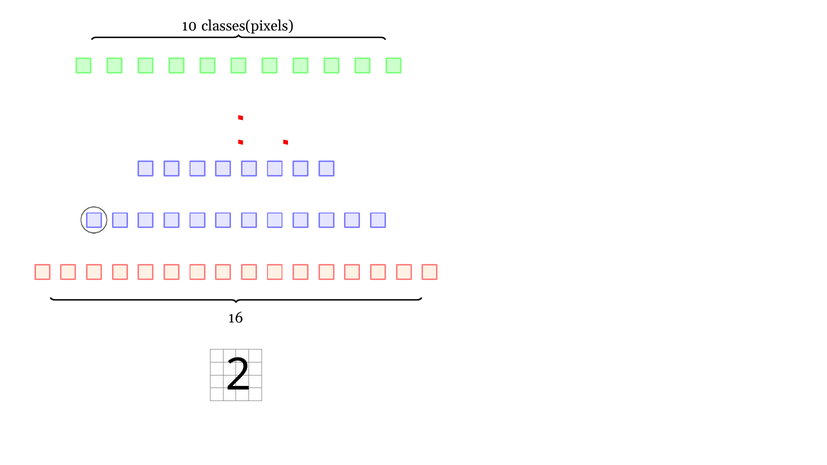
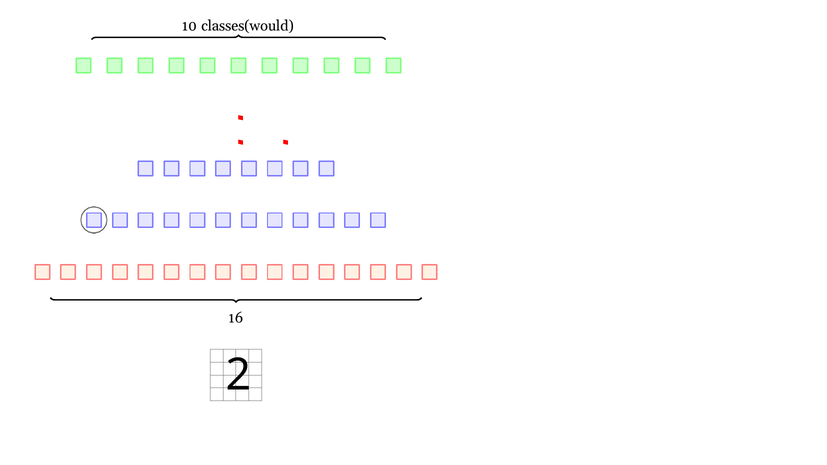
classes(pixels: classes(pixels -> classes(would
